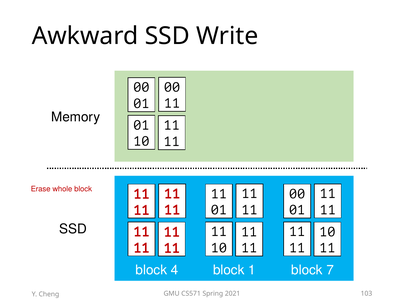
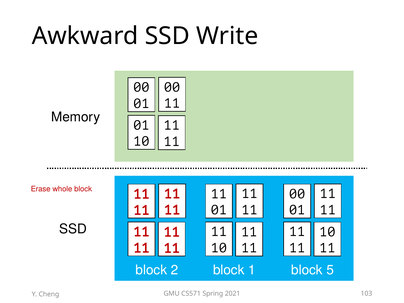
4: 4 -> 2
7: 7 -> 5
